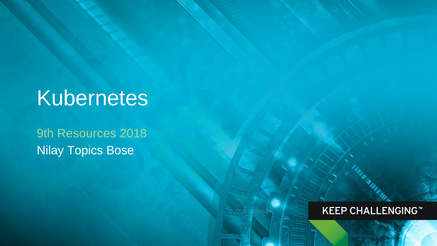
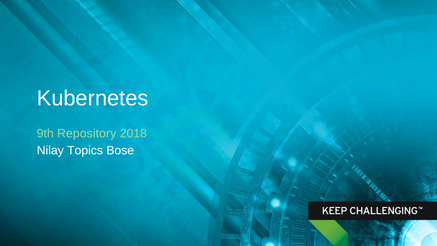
Resources: Resources -> Repository
